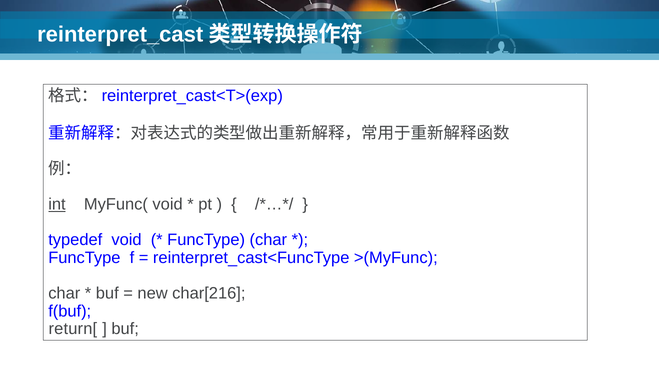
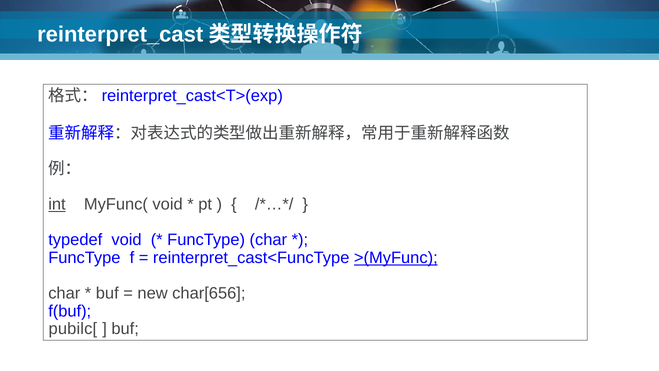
>(MyFunc underline: none -> present
char[216: char[216 -> char[656
return[: return[ -> pubilc[
